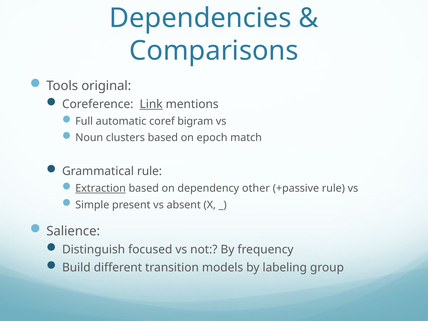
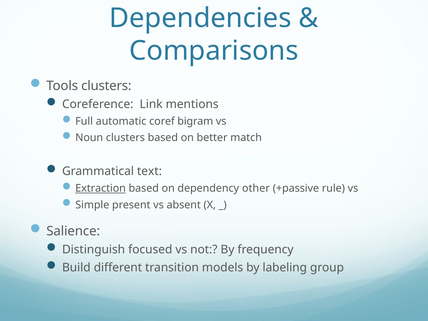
Tools original: original -> clusters
Link underline: present -> none
epoch: epoch -> better
Grammatical rule: rule -> text
